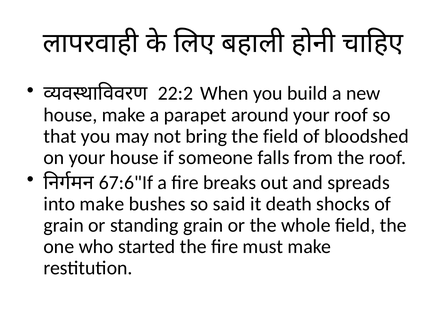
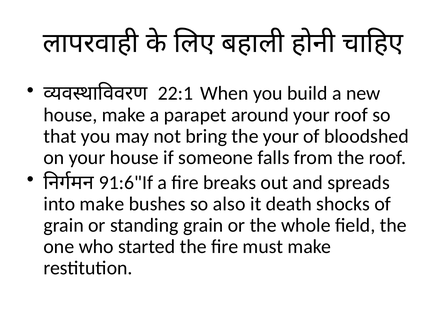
22:2: 22:2 -> 22:1
the field: field -> your
67:6"If: 67:6"If -> 91:6"If
said: said -> also
